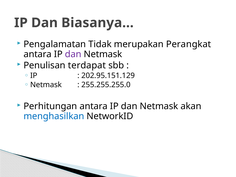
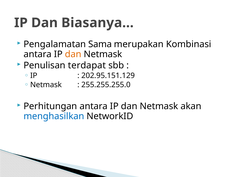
Tidak: Tidak -> Sama
Perangkat: Perangkat -> Kombinasi
dan at (73, 54) colour: purple -> orange
